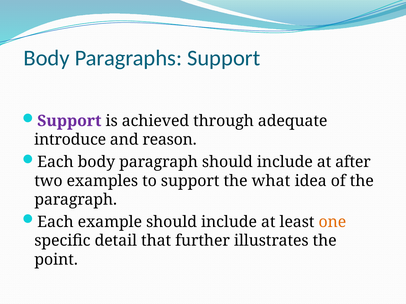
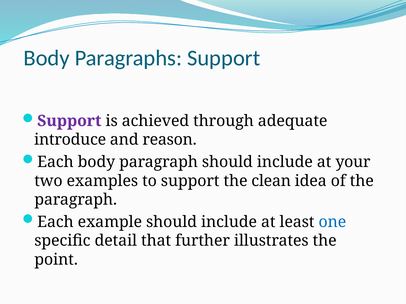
after: after -> your
what: what -> clean
one colour: orange -> blue
